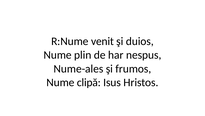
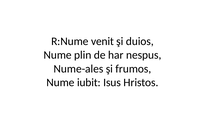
clipă: clipă -> iubit
